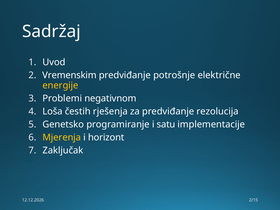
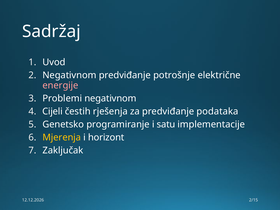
Vremenskim at (69, 75): Vremenskim -> Negativnom
energije colour: yellow -> pink
Loša: Loša -> Cijeli
rezolucija: rezolucija -> podataka
